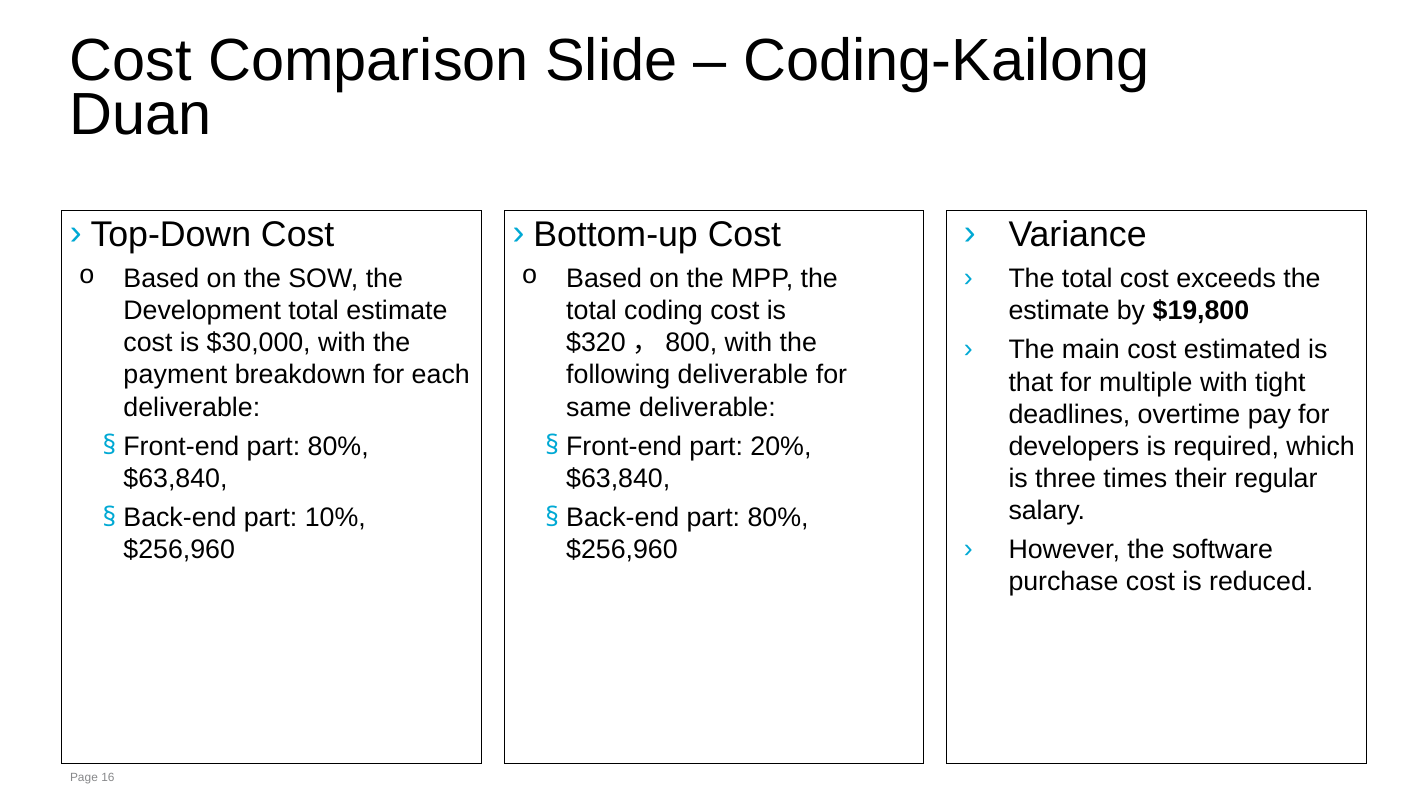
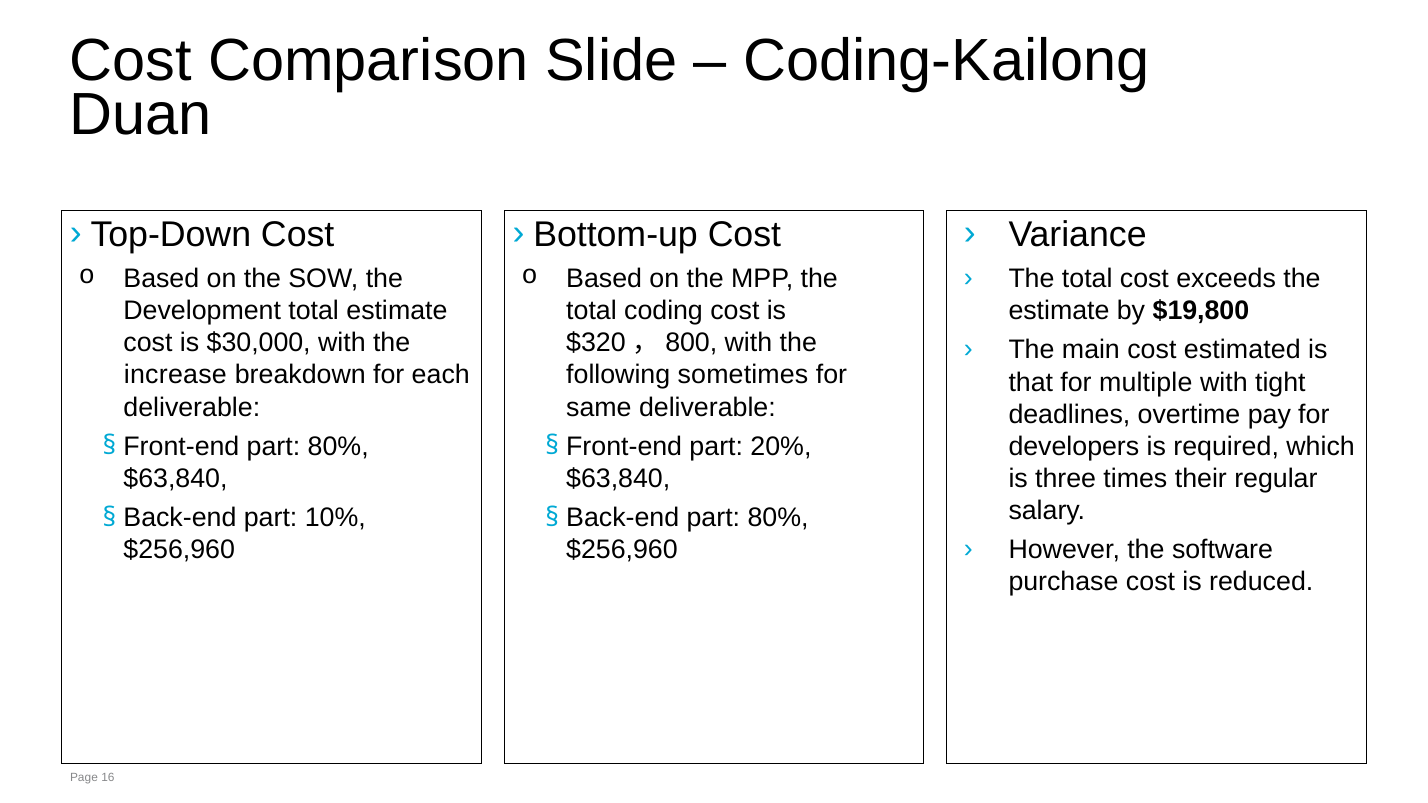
payment: payment -> increase
following deliverable: deliverable -> sometimes
